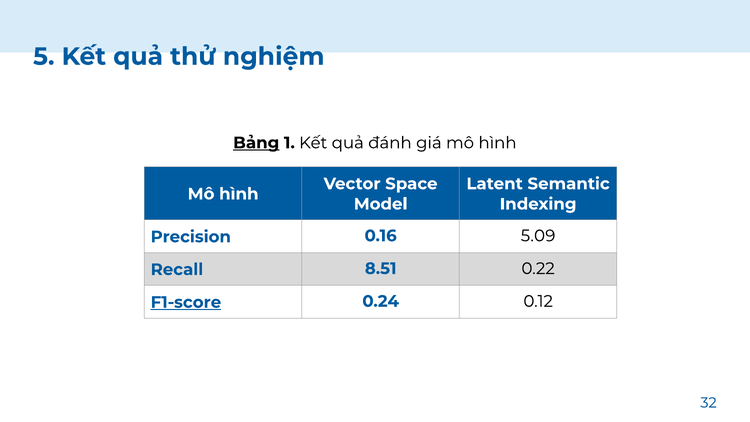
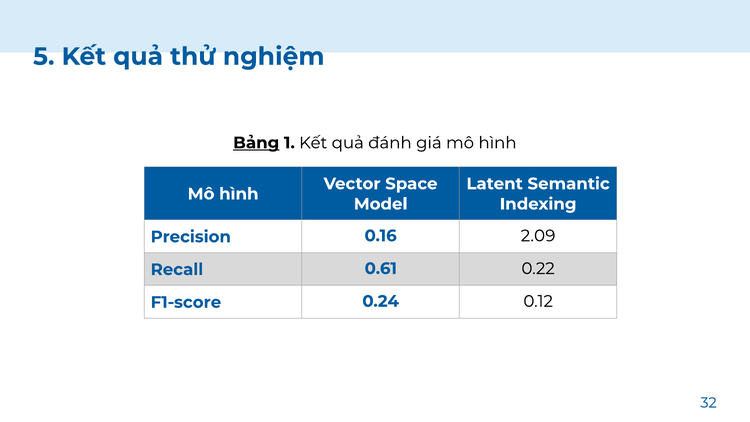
5.09: 5.09 -> 2.09
8.51: 8.51 -> 0.61
F1-score underline: present -> none
